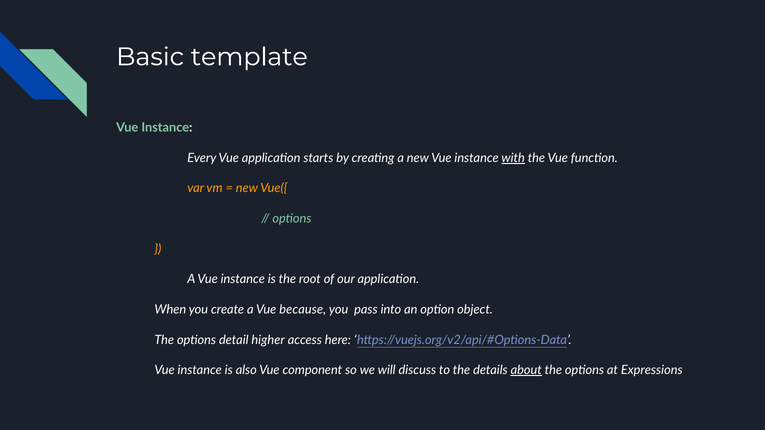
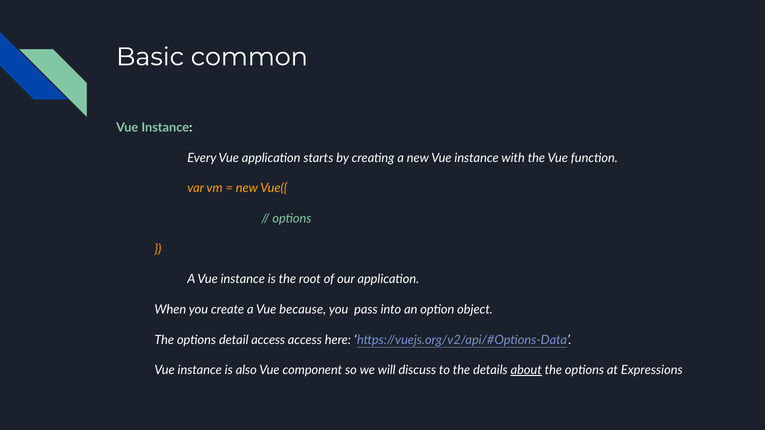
template: template -> common
with underline: present -> none
detail higher: higher -> access
